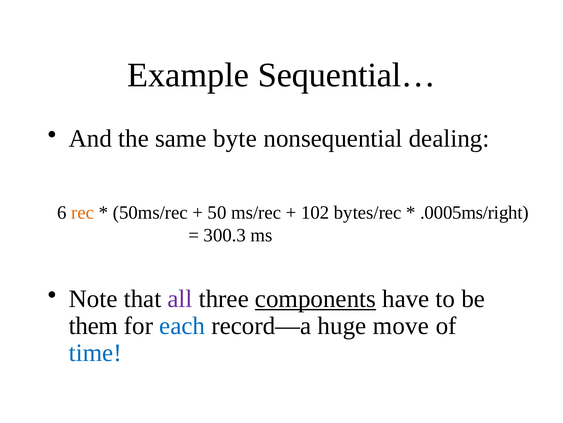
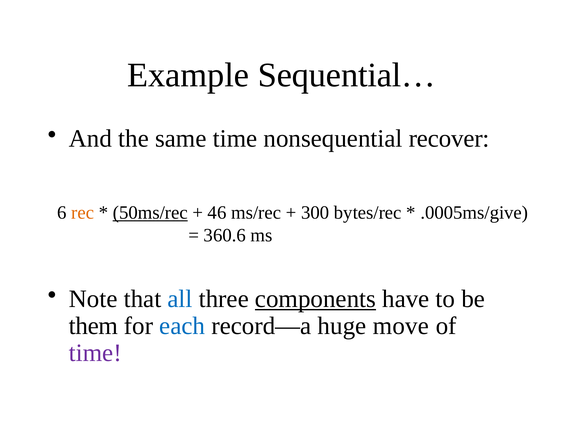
same byte: byte -> time
dealing: dealing -> recover
50ms/rec underline: none -> present
50: 50 -> 46
102: 102 -> 300
.0005ms/right: .0005ms/right -> .0005ms/give
300.3: 300.3 -> 360.6
all colour: purple -> blue
time at (95, 352) colour: blue -> purple
